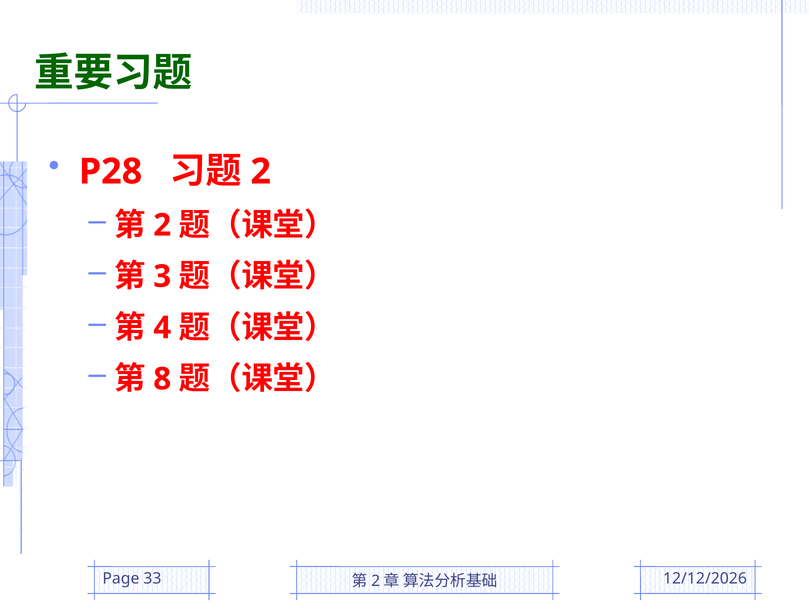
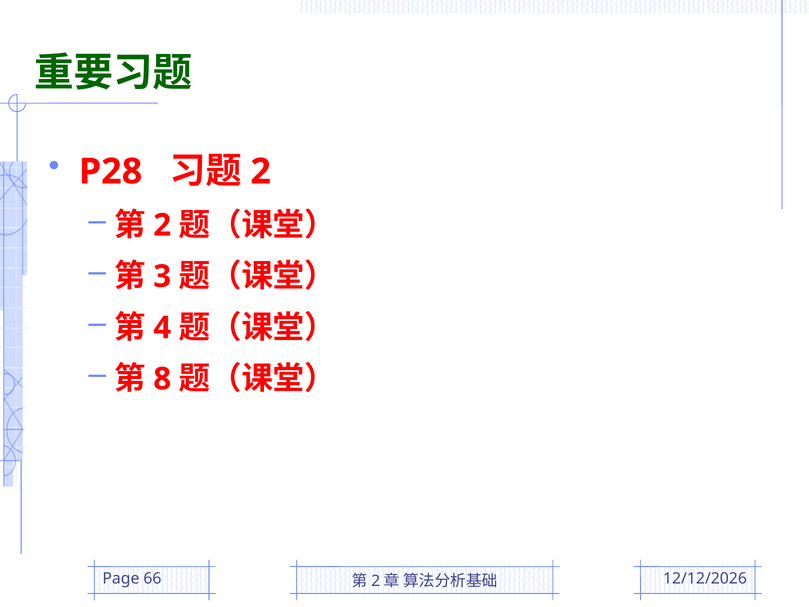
33: 33 -> 66
